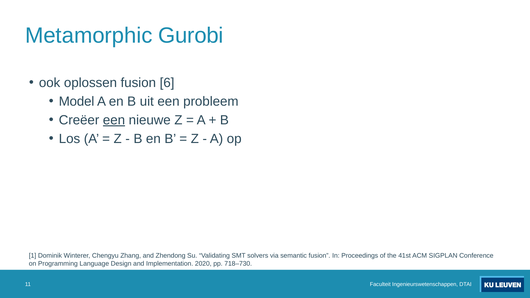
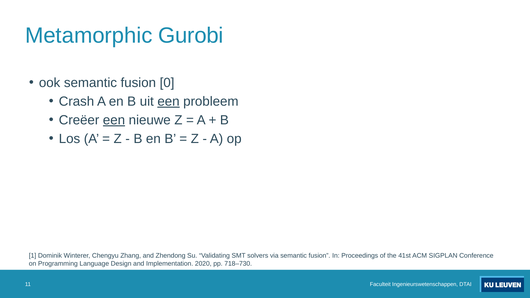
ook oplossen: oplossen -> semantic
6: 6 -> 0
Model: Model -> Crash
een at (168, 102) underline: none -> present
